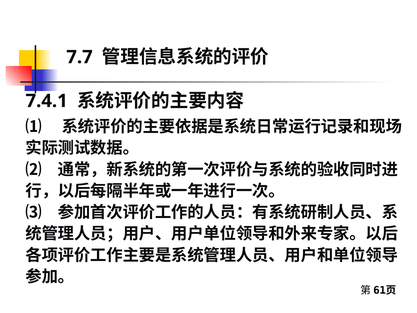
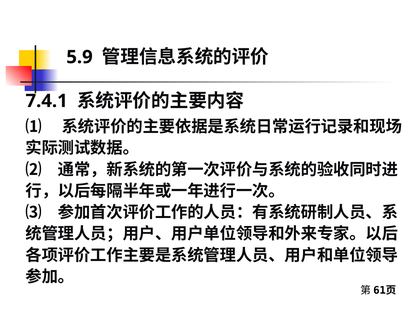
7.7: 7.7 -> 5.9
